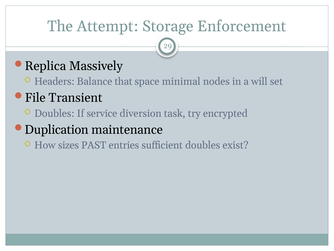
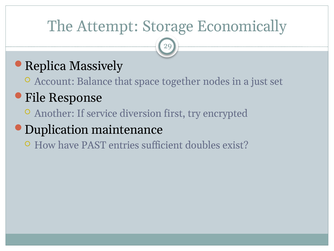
Enforcement: Enforcement -> Economically
Headers: Headers -> Account
minimal: minimal -> together
will: will -> just
Transient: Transient -> Response
Doubles at (54, 113): Doubles -> Another
task: task -> first
sizes: sizes -> have
